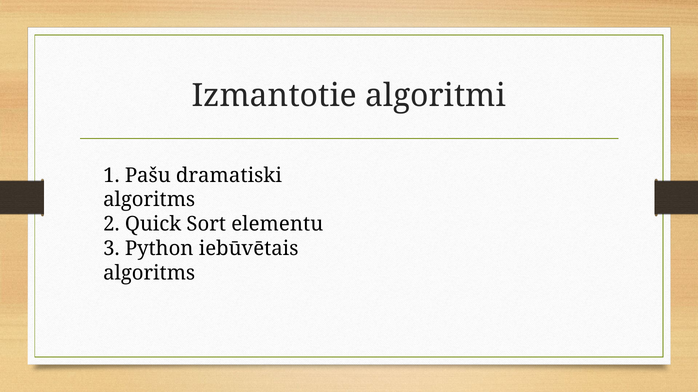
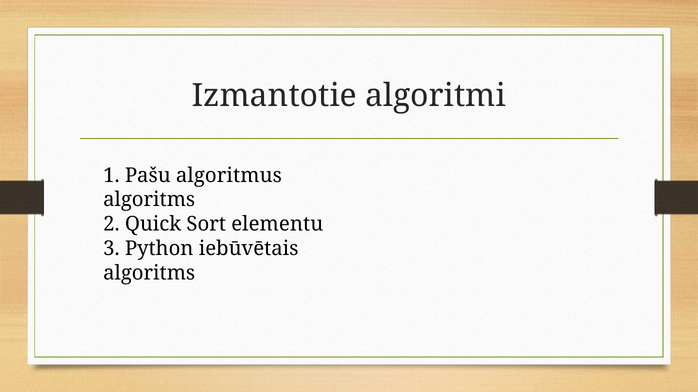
dramatiski: dramatiski -> algoritmus
